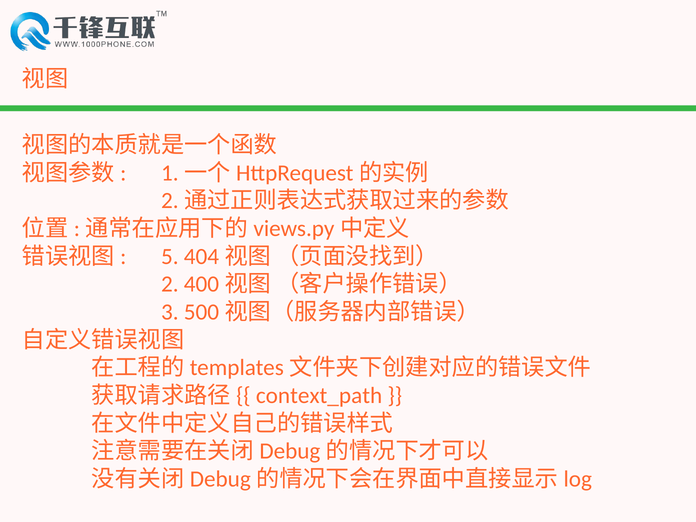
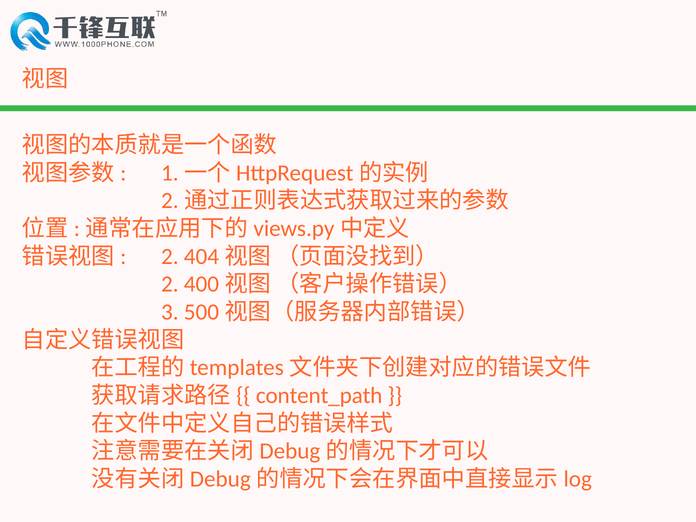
5 at (170, 256): 5 -> 2
context_path: context_path -> content_path
